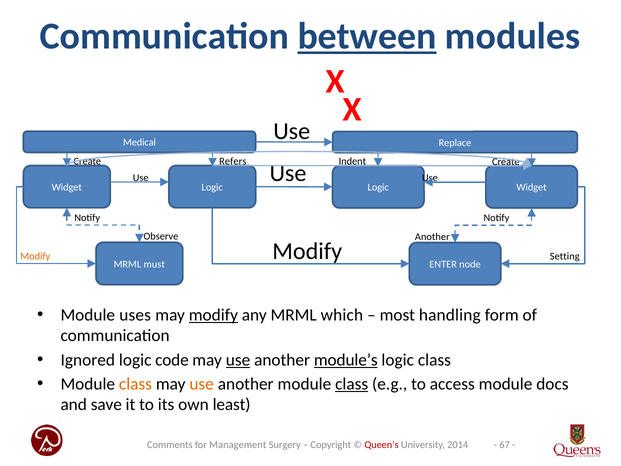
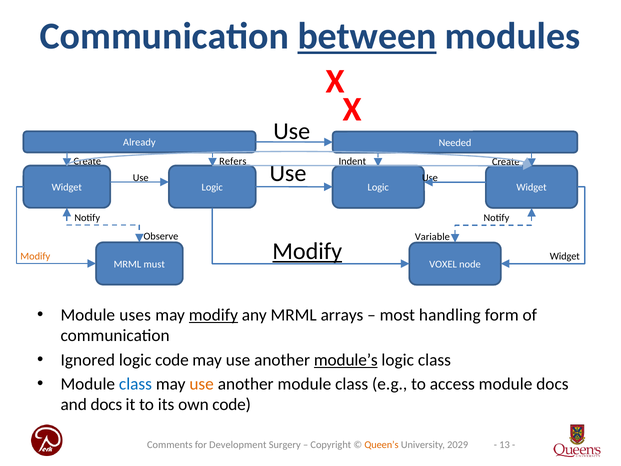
Medical: Medical -> Already
Replace: Replace -> Needed
Another at (432, 237): Another -> Variable
Modify at (307, 251) underline: none -> present
Setting at (565, 256): Setting -> Widget
ENTER: ENTER -> VOXEL
which: which -> arrays
use at (238, 360) underline: present -> none
class at (135, 384) colour: orange -> blue
class at (352, 384) underline: present -> none
and save: save -> docs
own least: least -> code
67: 67 -> 13
Management: Management -> Development
Queen’s colour: red -> orange
2014: 2014 -> 2029
